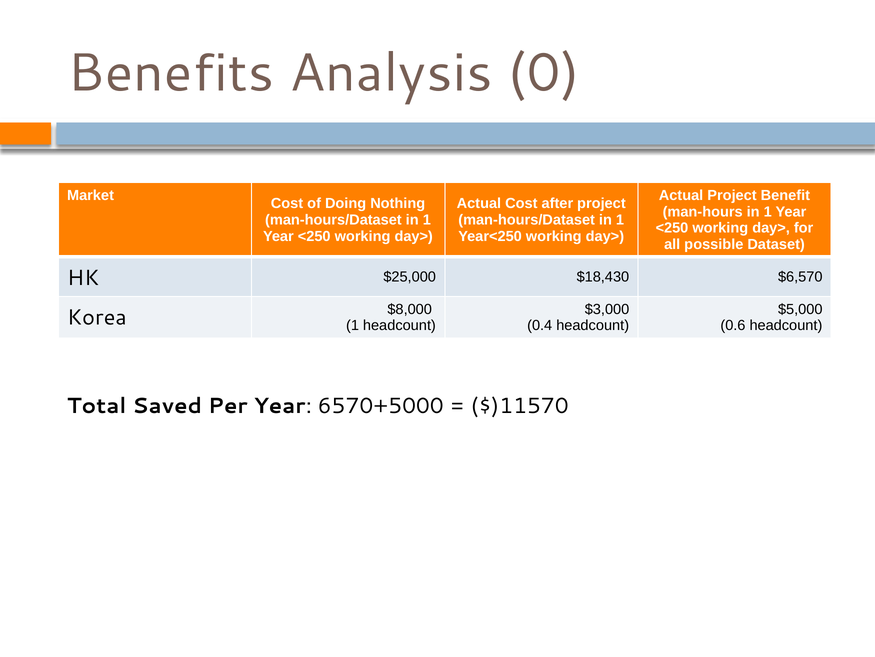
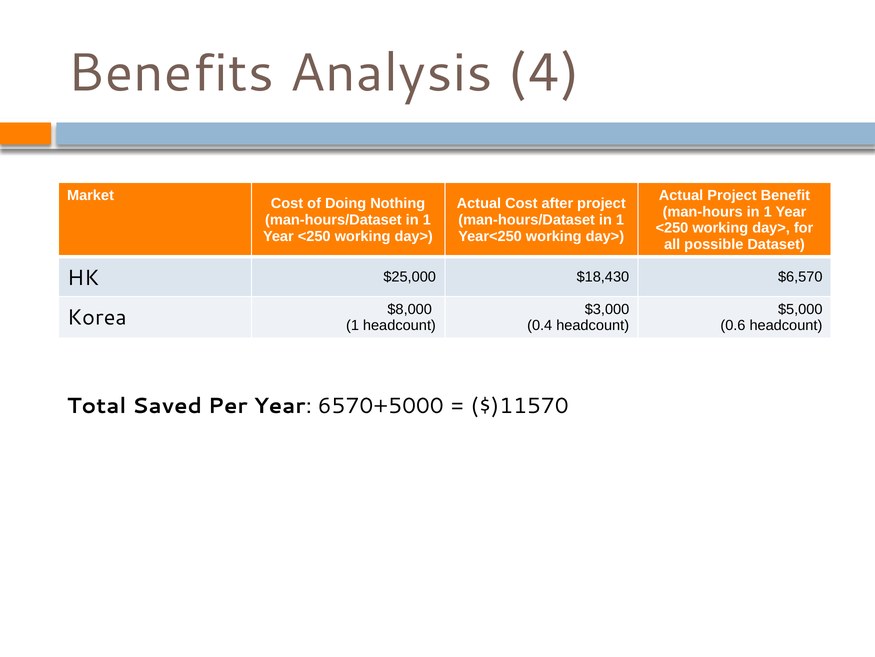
0: 0 -> 4
